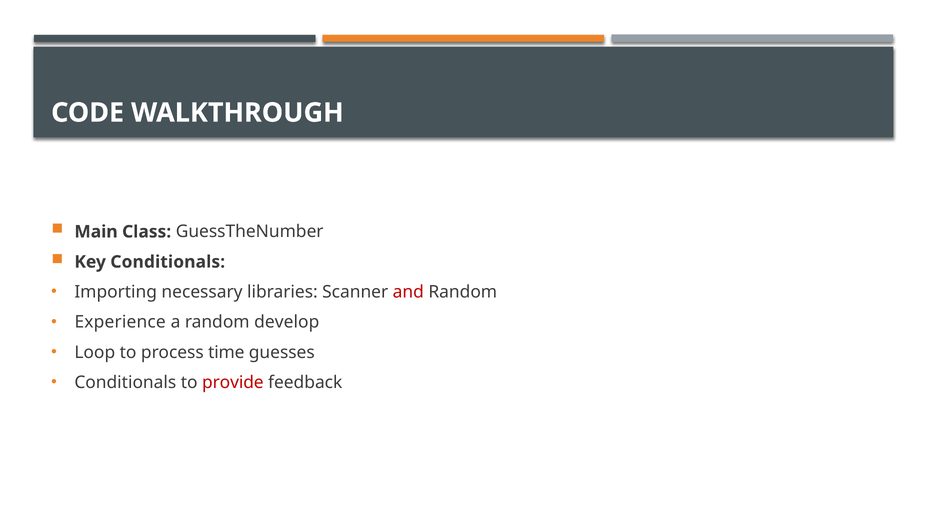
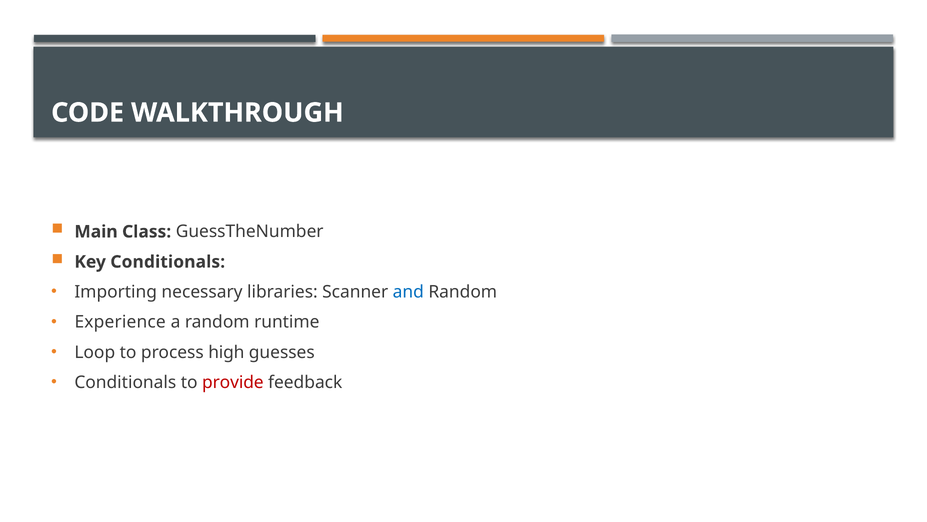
and colour: red -> blue
develop: develop -> runtime
time: time -> high
